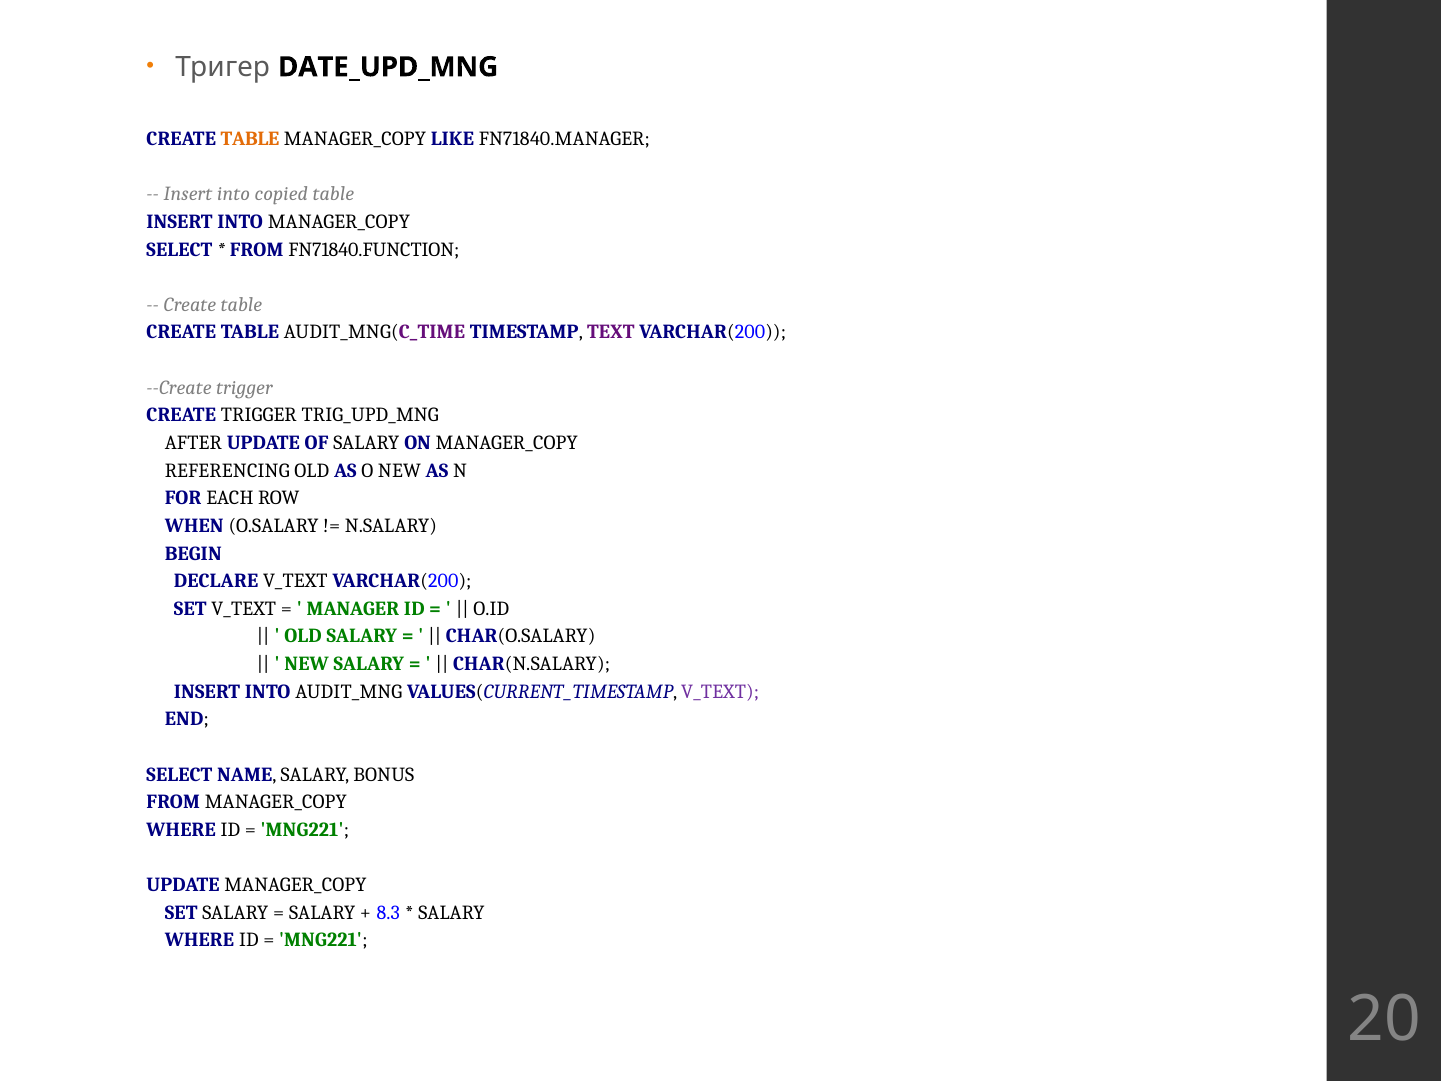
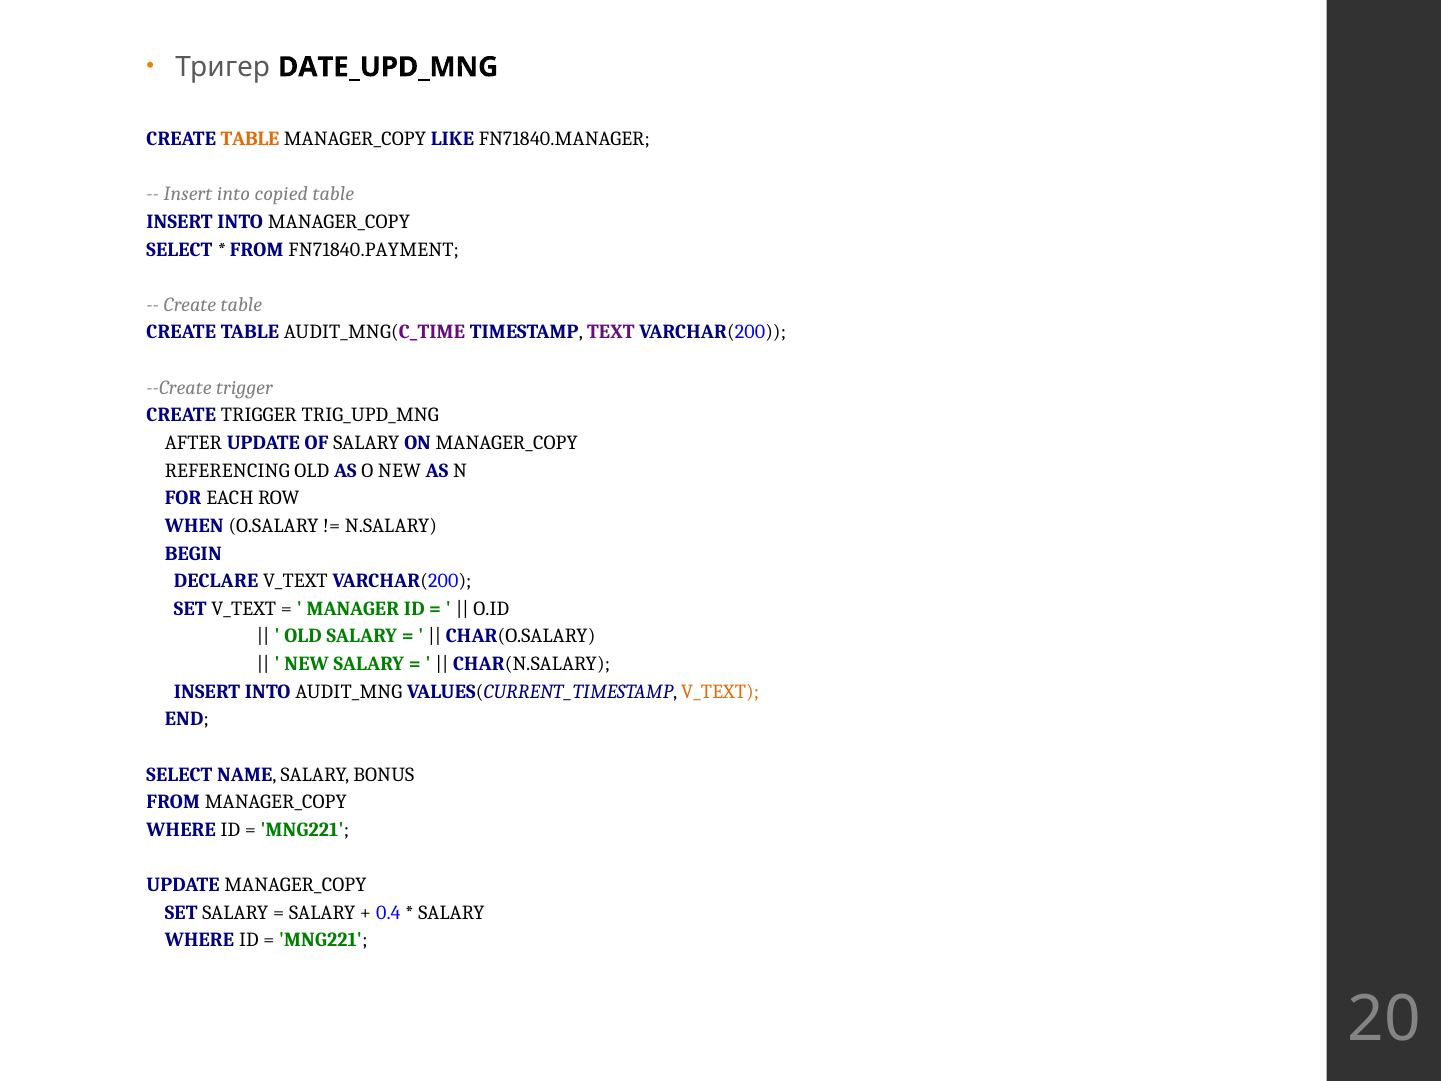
FN71840.FUNCTION: FN71840.FUNCTION -> FN71840.PAYMENT
V_TEXT at (720, 691) colour: purple -> orange
8.3: 8.3 -> 0.4
